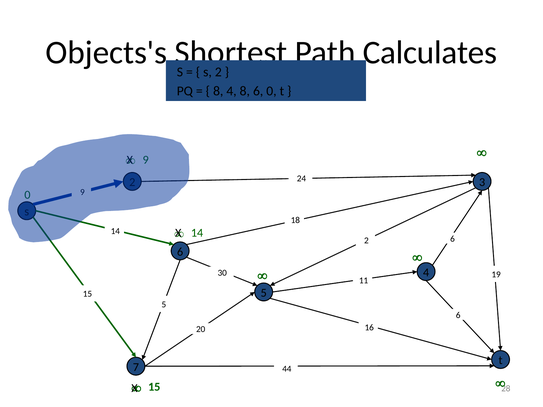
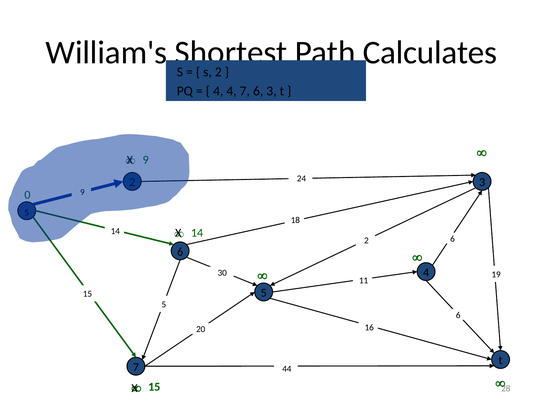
Objects's: Objects's -> William's
8 at (218, 91): 8 -> 4
4 8: 8 -> 7
6 0: 0 -> 3
